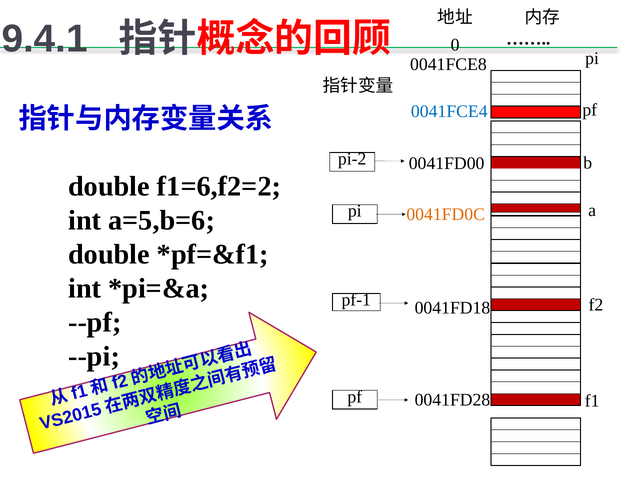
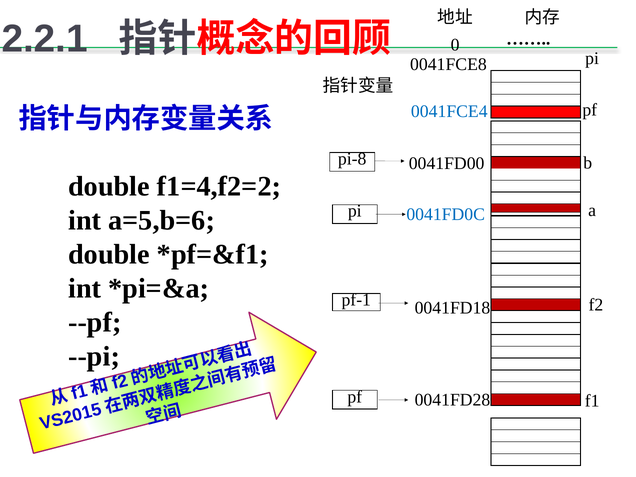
9.4.1: 9.4.1 -> 2.2.1
pi-2: pi-2 -> pi-8
f1=6,f2=2: f1=6,f2=2 -> f1=4,f2=2
0041FD0C colour: orange -> blue
